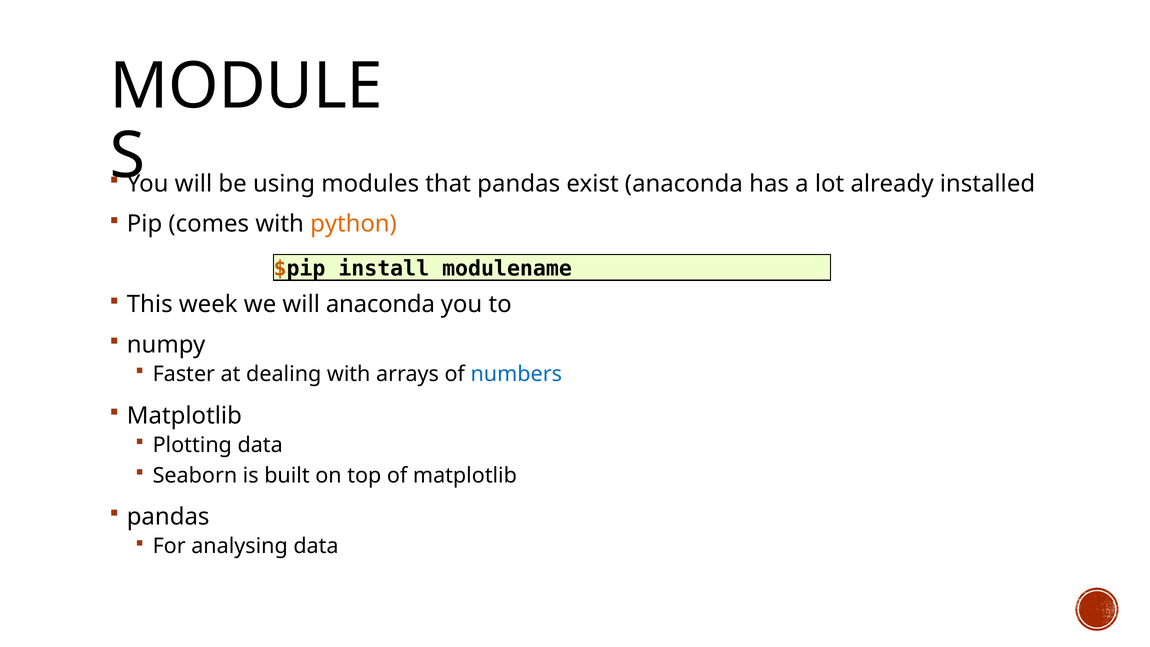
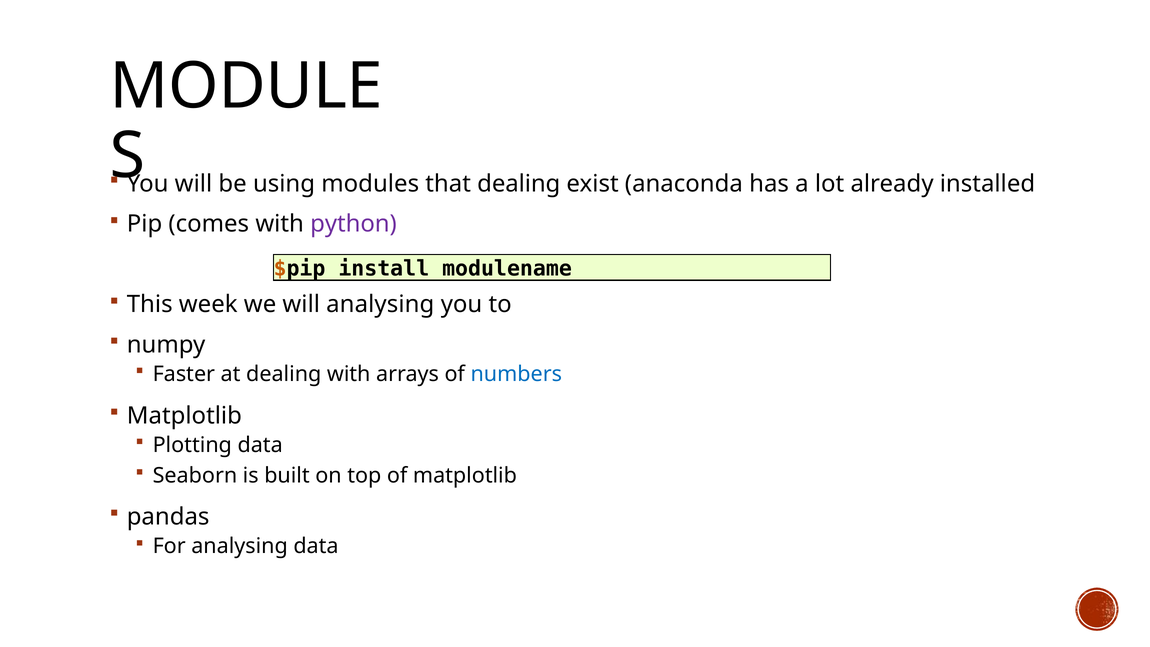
that pandas: pandas -> dealing
python colour: orange -> purple
will anaconda: anaconda -> analysing
